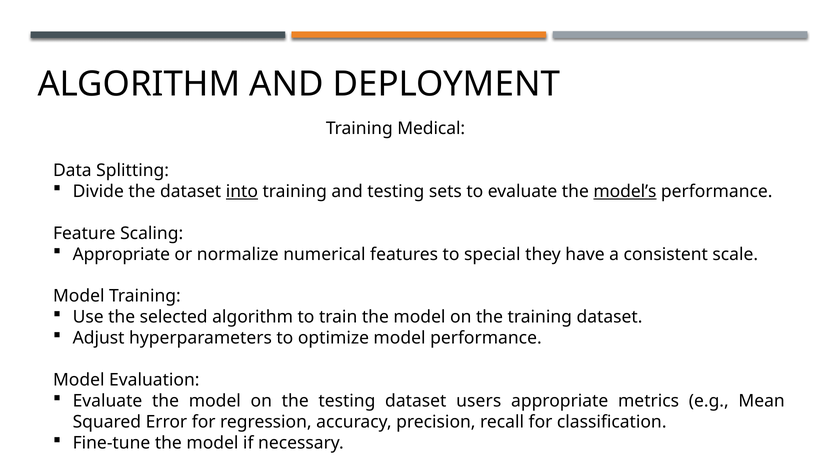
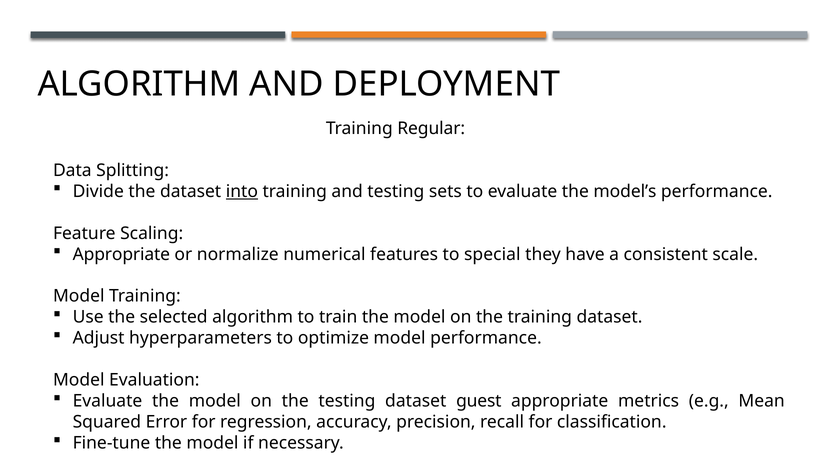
Medical: Medical -> Regular
model’s underline: present -> none
users: users -> guest
